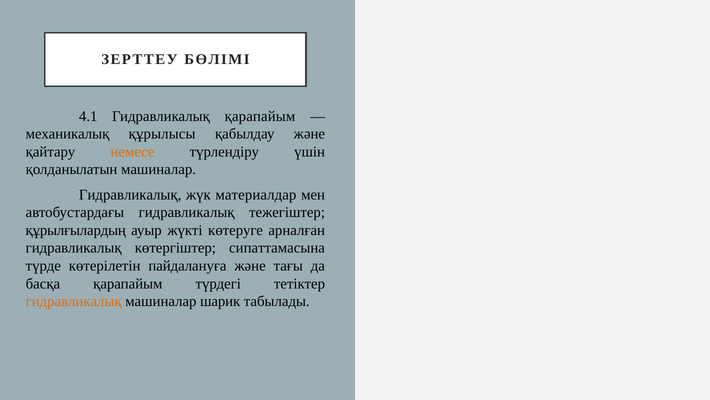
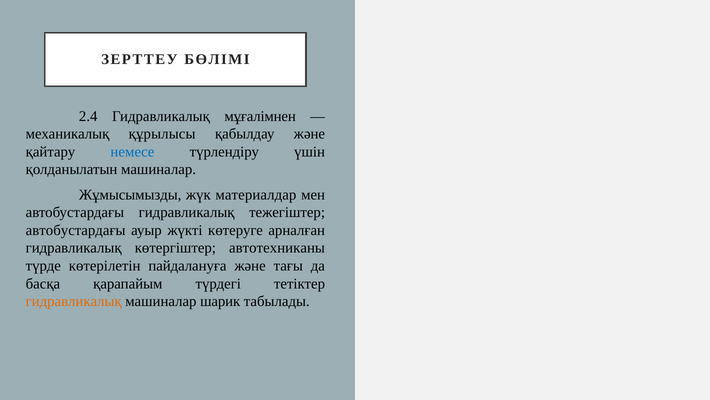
4.1: 4.1 -> 2.4
Гидравликалық қарапайым: қарапайым -> мұғалімнен
немесе colour: orange -> blue
Гидравликалық at (130, 194): Гидравликалық -> Жұмысымызды
құрылғылардың at (76, 230): құрылғылардың -> автобустардағы
сипаттамасына: сипаттамасына -> автотехниканы
